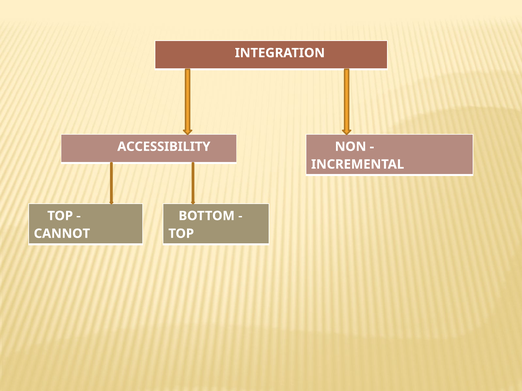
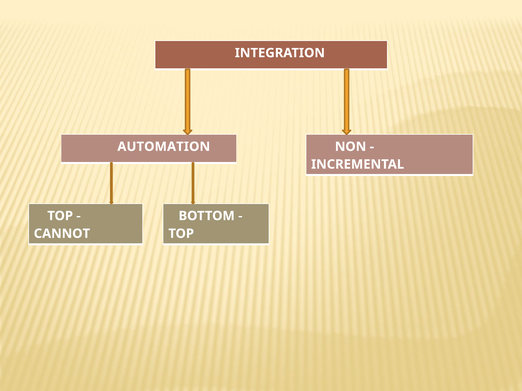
ACCESSIBILITY: ACCESSIBILITY -> AUTOMATION
